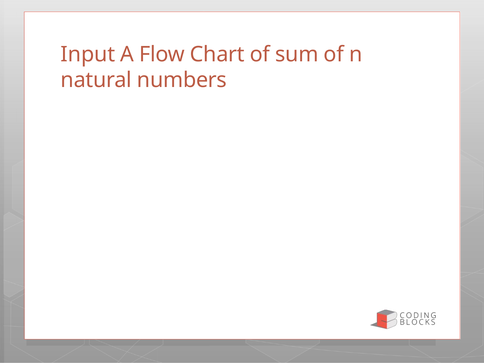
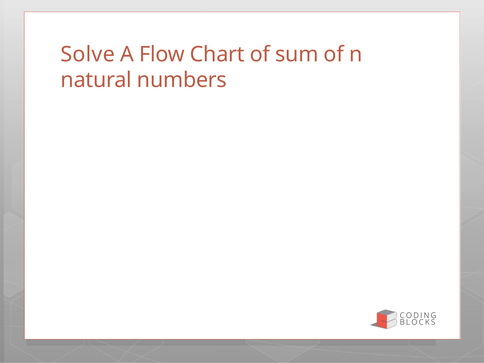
Input: Input -> Solve
